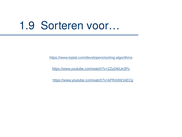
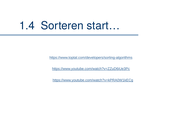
1.9: 1.9 -> 1.4
voor…: voor… -> start…
